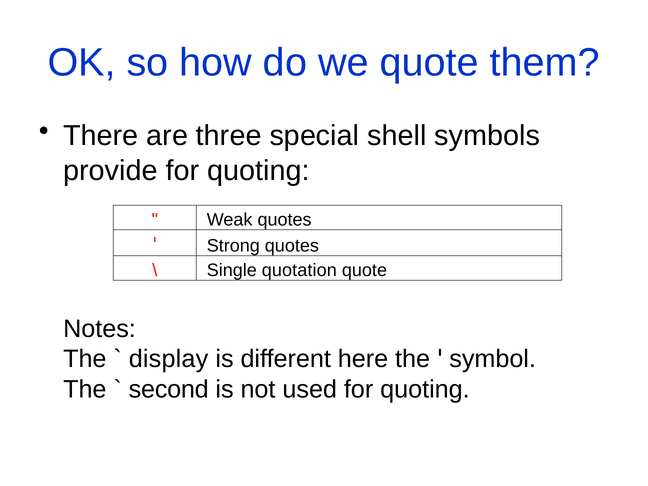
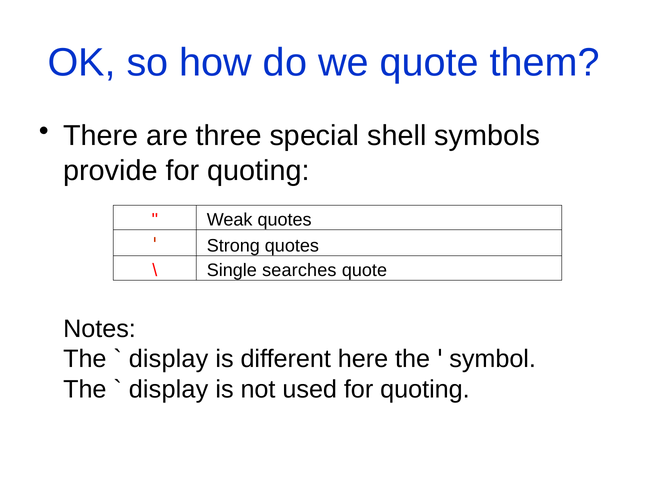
quotation: quotation -> searches
second at (169, 389): second -> display
